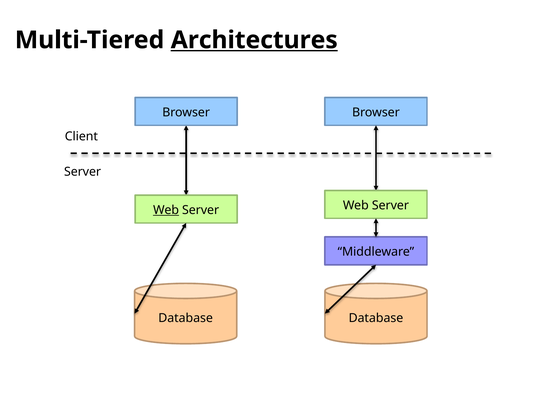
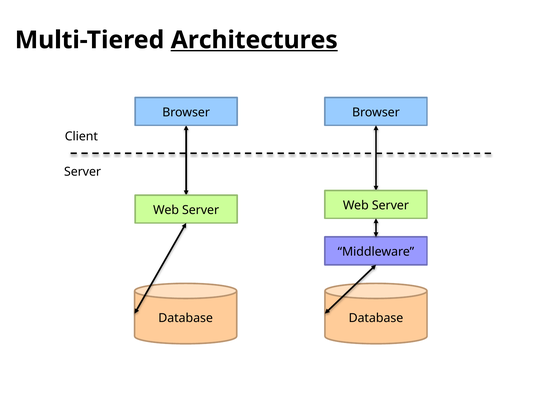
Web at (166, 210) underline: present -> none
